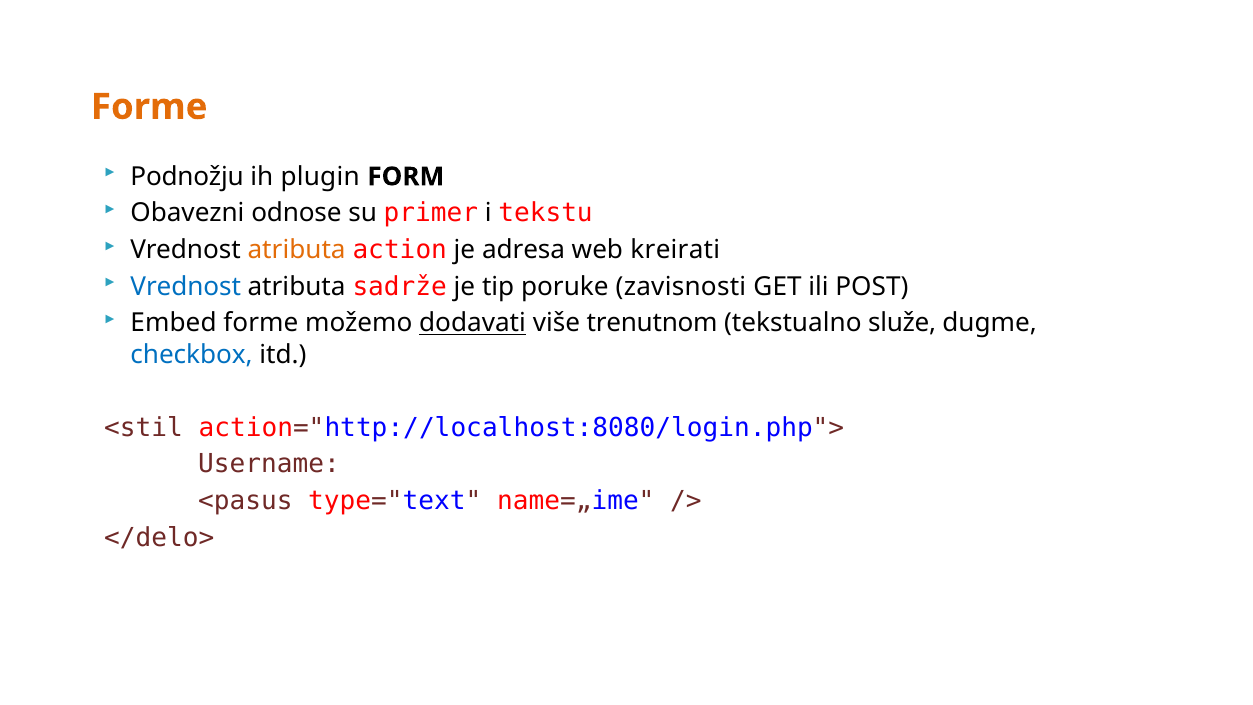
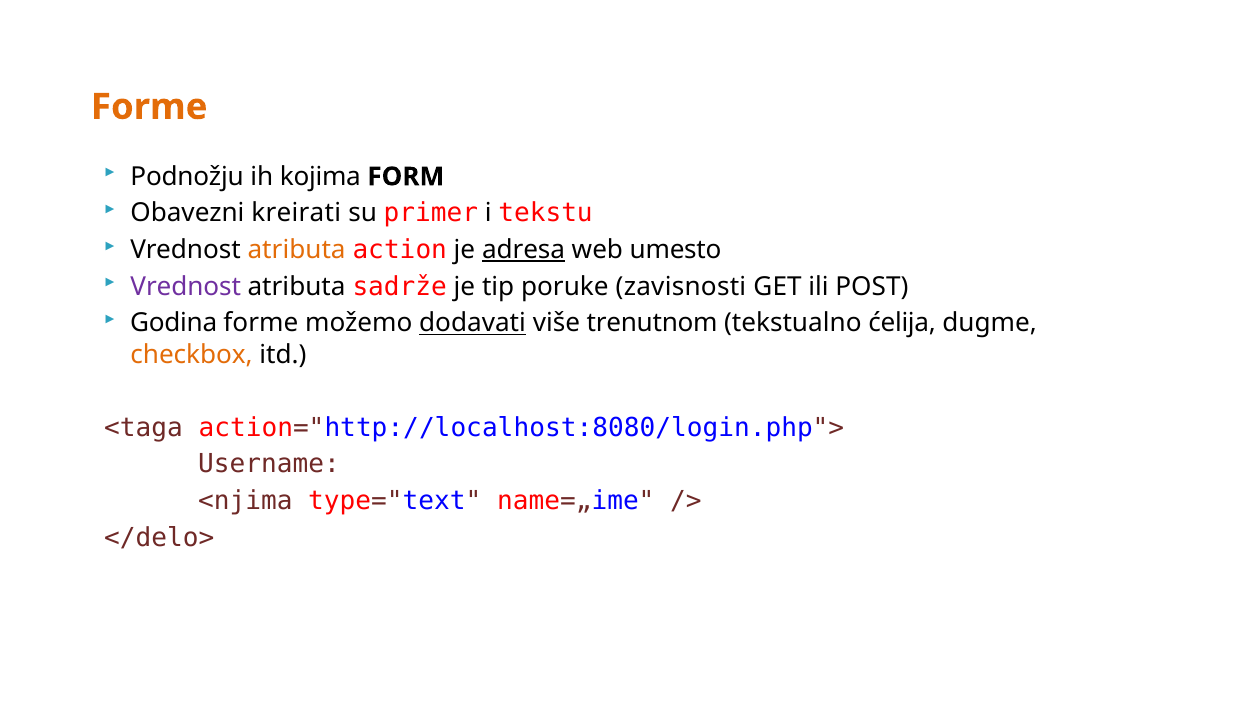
plugin: plugin -> kojima
odnose: odnose -> kreirati
adresa underline: none -> present
kreirati: kreirati -> umesto
Vrednost at (186, 286) colour: blue -> purple
Embed: Embed -> Godina
služe: služe -> ćelija
checkbox colour: blue -> orange
<stil: <stil -> <taga
<pasus: <pasus -> <njima
